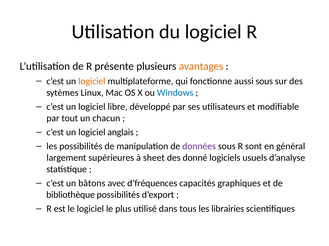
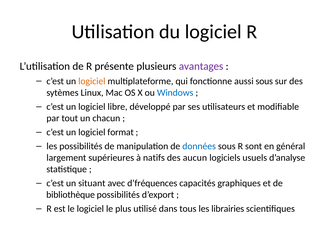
avantages colour: orange -> purple
anglais: anglais -> format
données colour: purple -> blue
sheet: sheet -> natifs
donné: donné -> aucun
bâtons: bâtons -> situant
